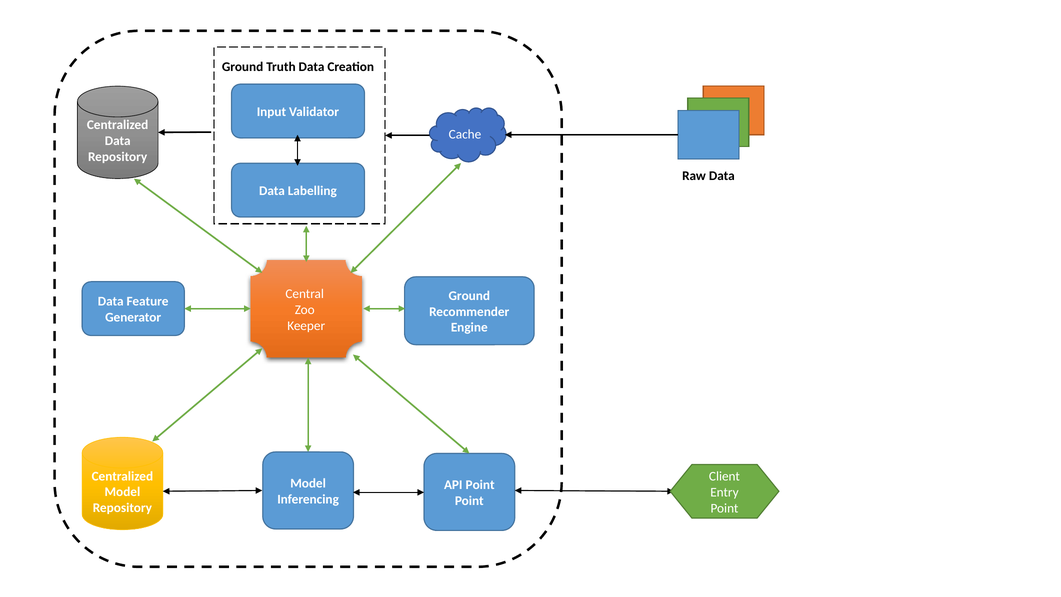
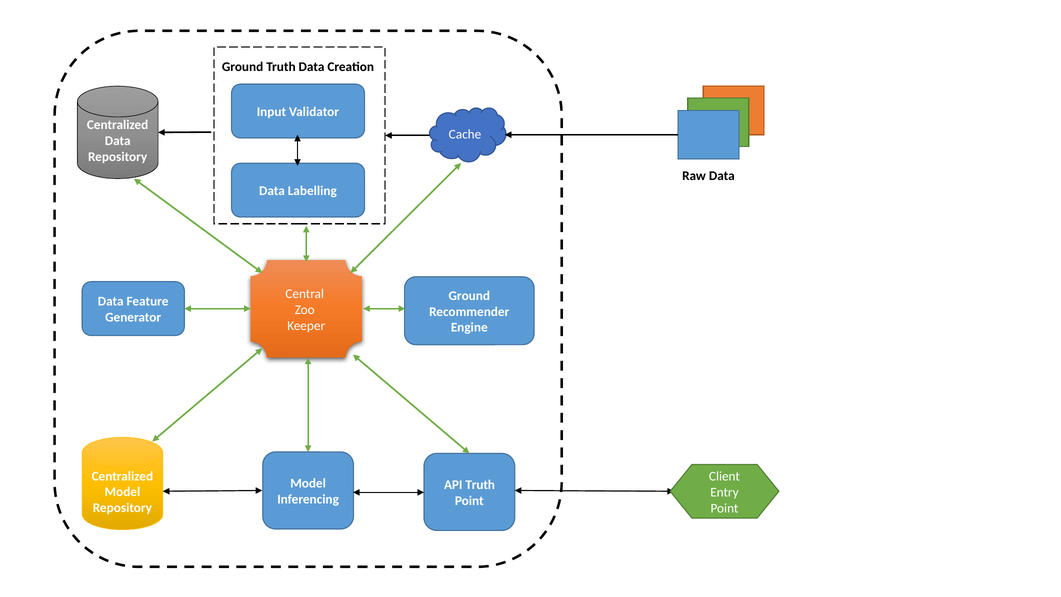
API Point: Point -> Truth
